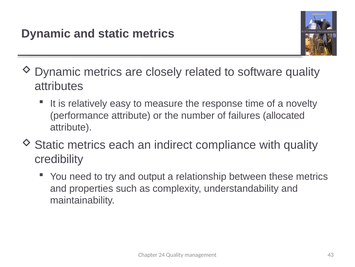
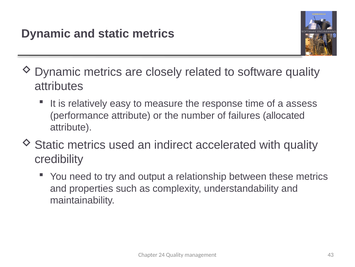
novelty: novelty -> assess
each: each -> used
compliance: compliance -> accelerated
